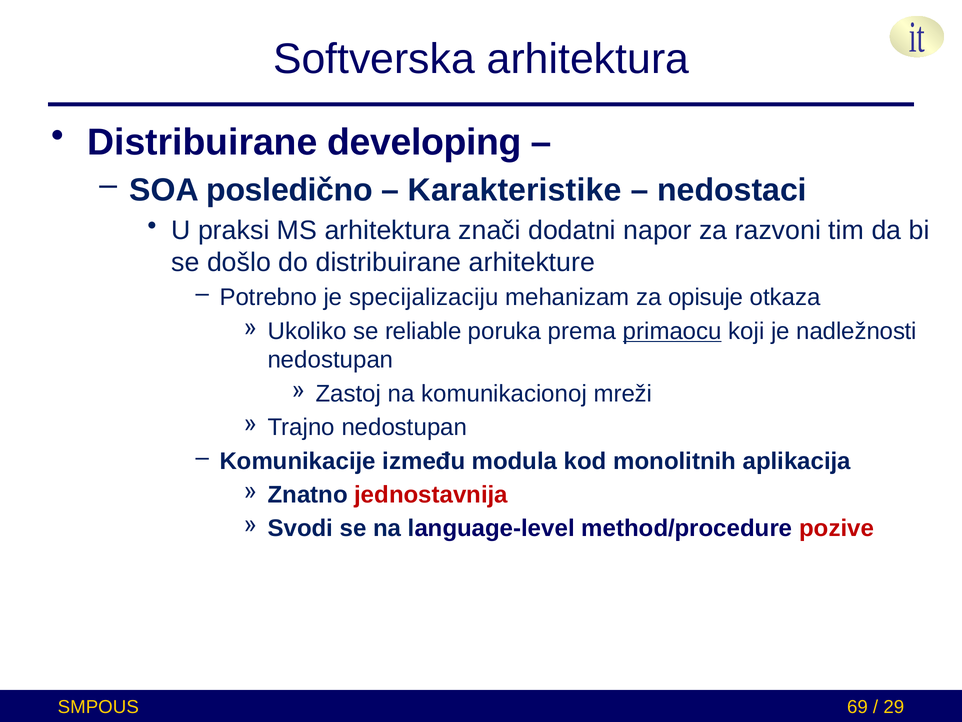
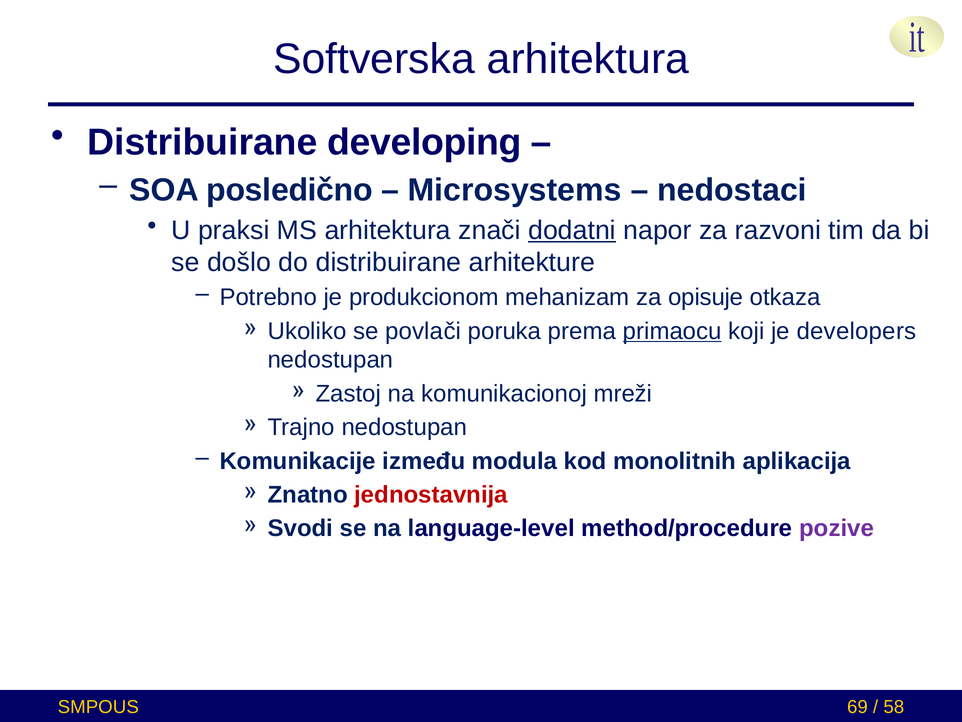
Karakteristike: Karakteristike -> Microsystems
dodatni underline: none -> present
specijalizaciju: specijalizaciju -> produkcionom
reliable: reliable -> povlači
nadležnosti: nadležnosti -> developers
pozive colour: red -> purple
29: 29 -> 58
